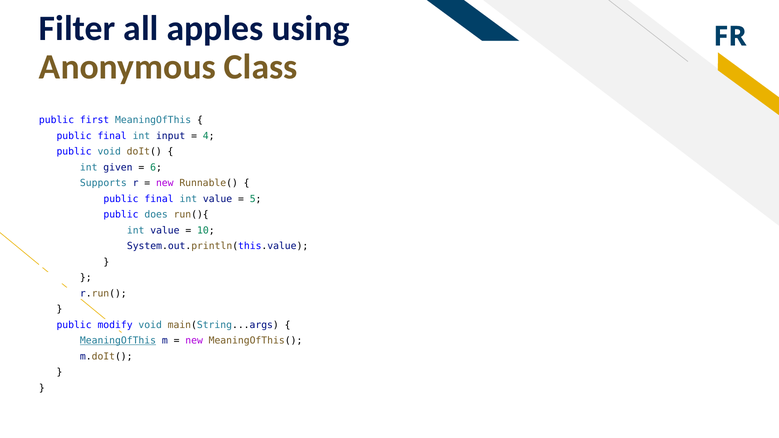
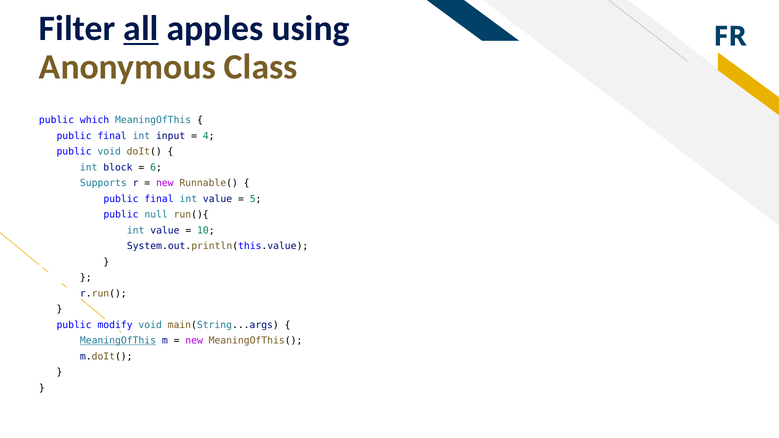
all underline: none -> present
first: first -> which
given: given -> block
does: does -> null
